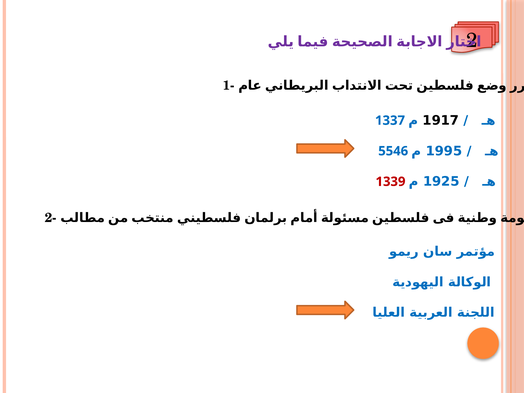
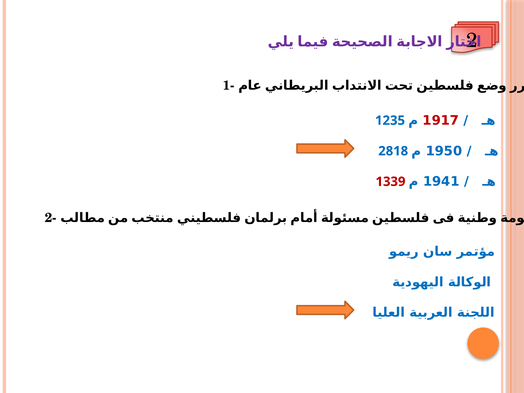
1917 colour: black -> red
1337: 1337 -> 1235
1995: 1995 -> 1950
5546: 5546 -> 2818
1925: 1925 -> 1941
